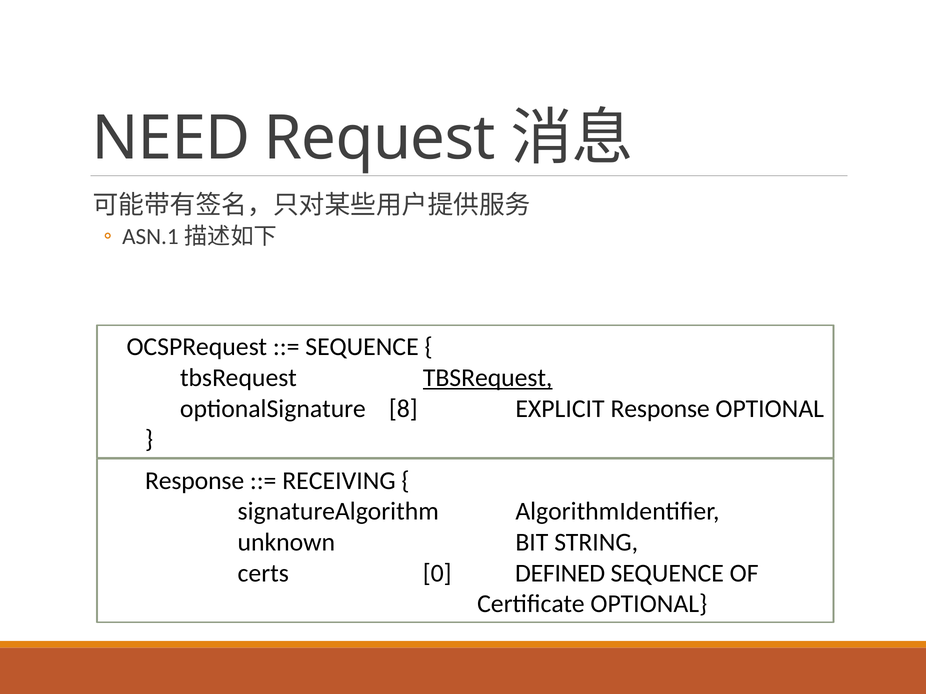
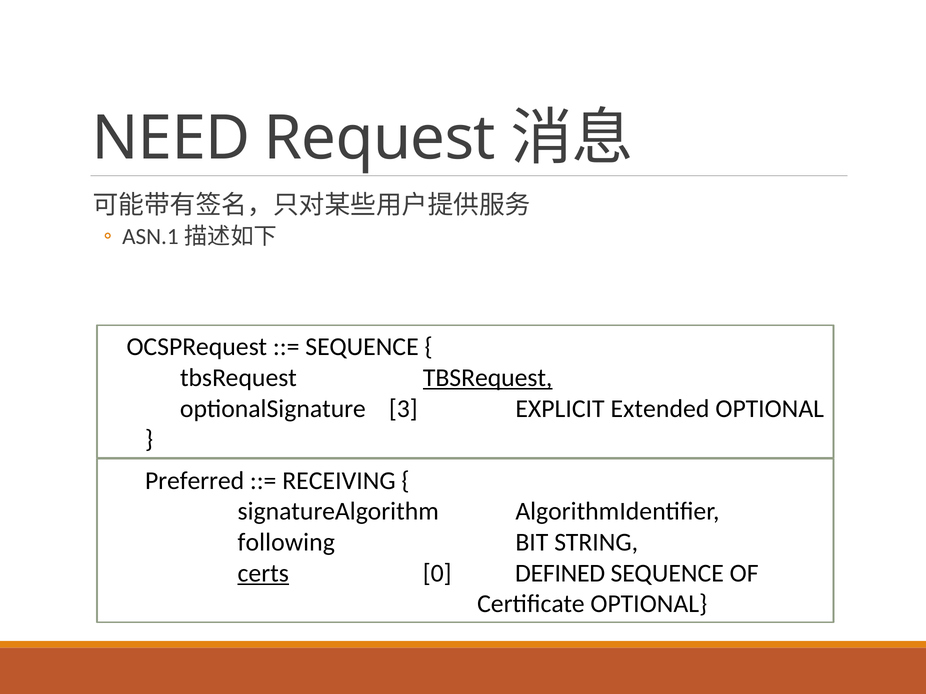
8: 8 -> 3
EXPLICIT Response: Response -> Extended
Response at (195, 481): Response -> Preferred
unknown: unknown -> following
certs underline: none -> present
